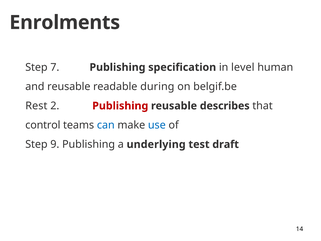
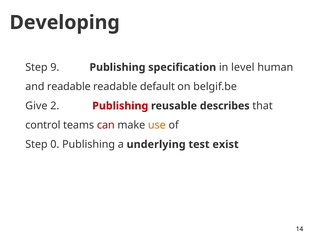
Enrolments: Enrolments -> Developing
7: 7 -> 9
and reusable: reusable -> readable
during: during -> default
Rest: Rest -> Give
can colour: blue -> red
use colour: blue -> orange
9: 9 -> 0
draft: draft -> exist
